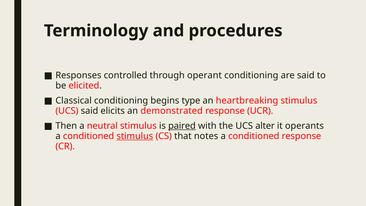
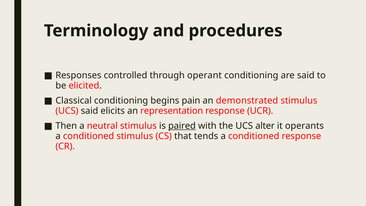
type: type -> pain
heartbreaking: heartbreaking -> demonstrated
demonstrated: demonstrated -> representation
stimulus at (135, 136) underline: present -> none
notes: notes -> tends
